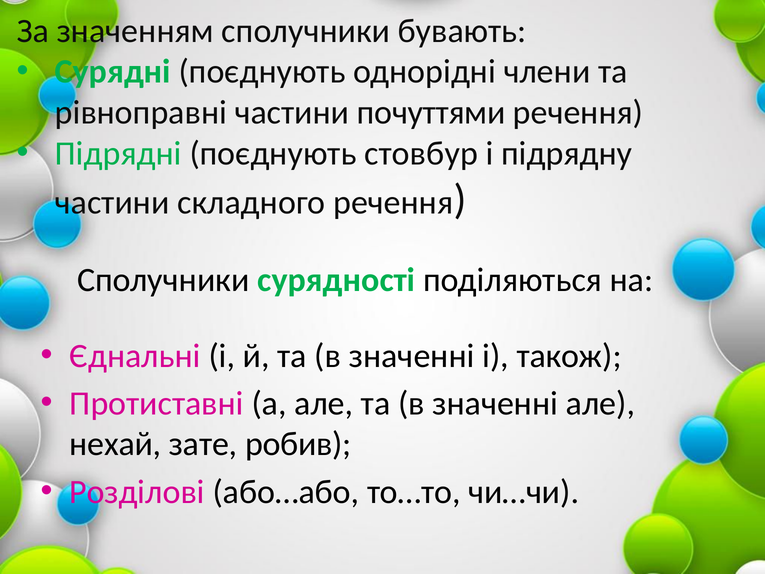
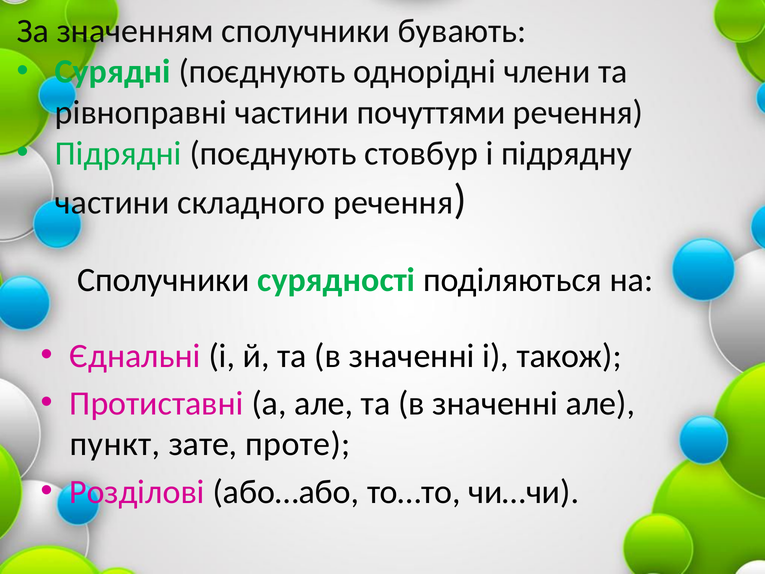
нехай: нехай -> пункт
робив: робив -> проте
